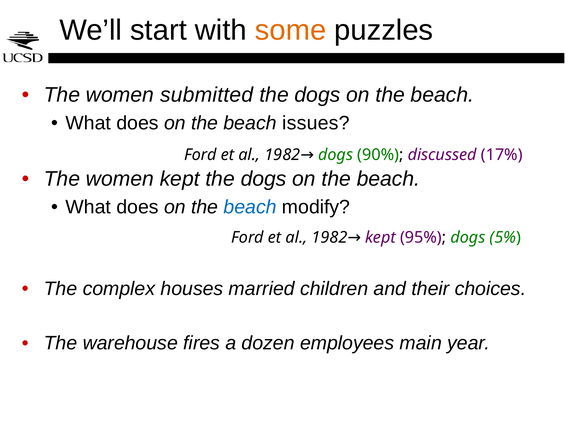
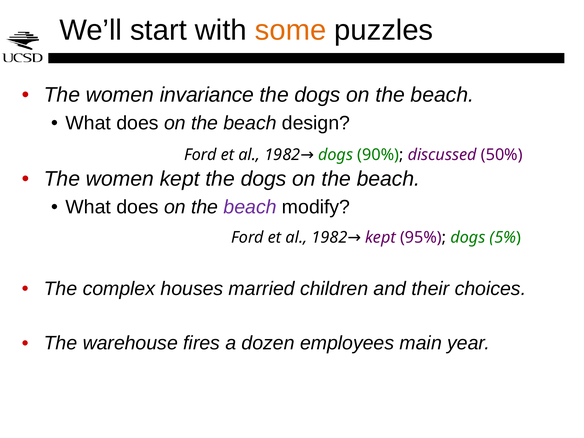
submitted: submitted -> invariance
issues: issues -> design
17%: 17% -> 50%
beach at (250, 207) colour: blue -> purple
